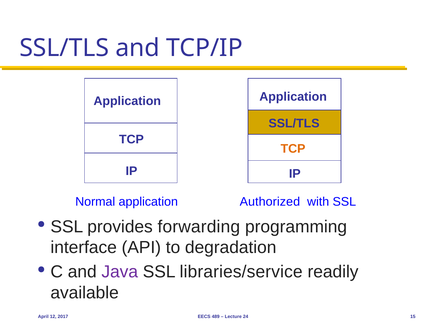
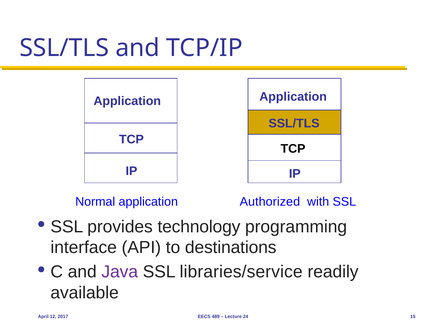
TCP at (293, 148) colour: orange -> black
forwarding: forwarding -> technology
degradation: degradation -> destinations
